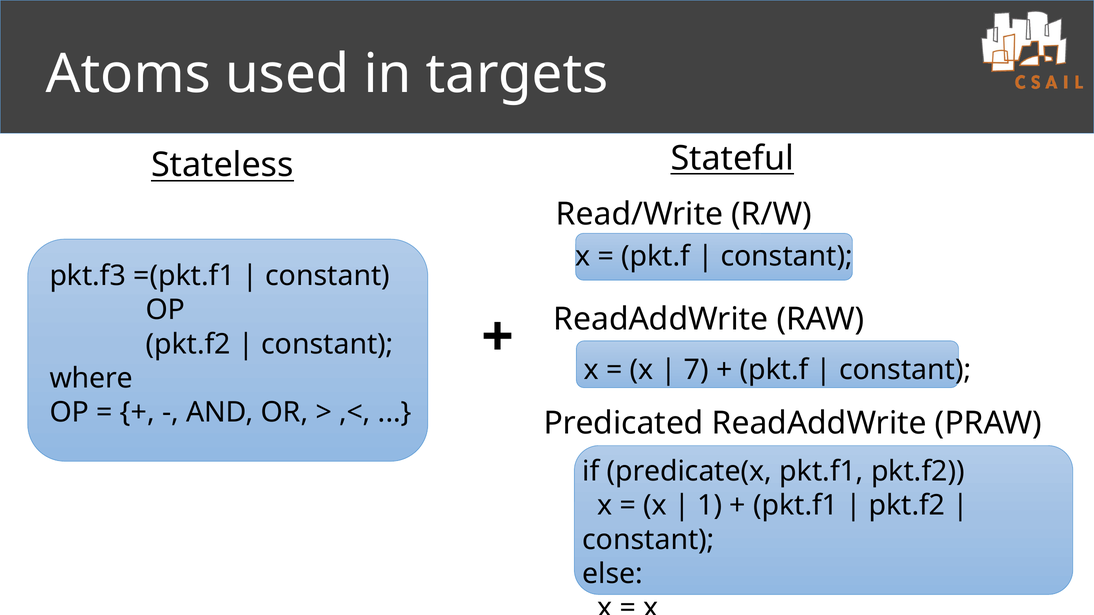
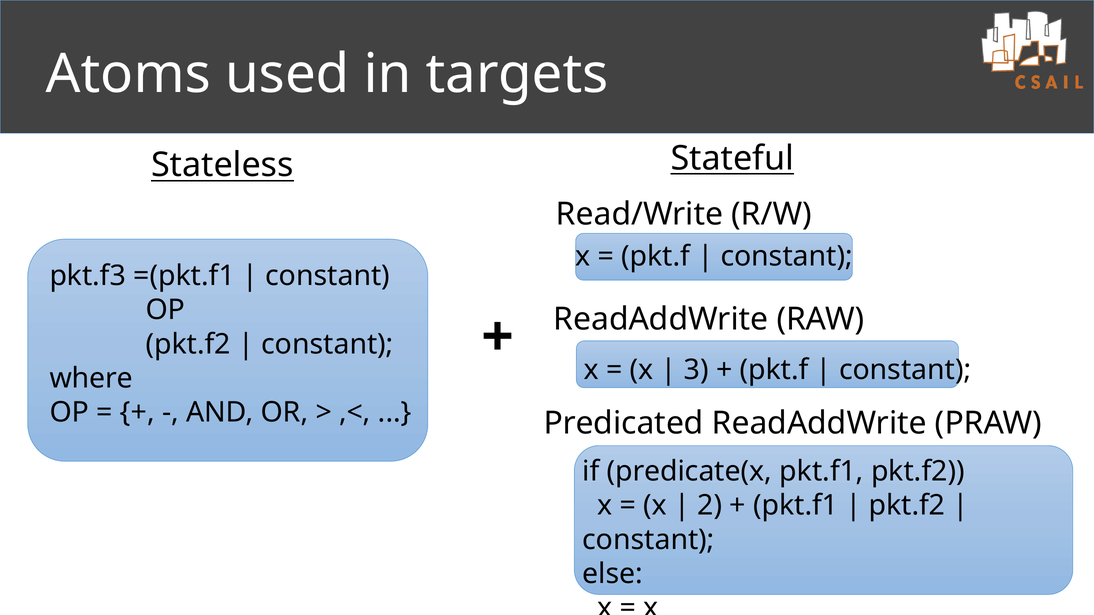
7: 7 -> 3
1: 1 -> 2
